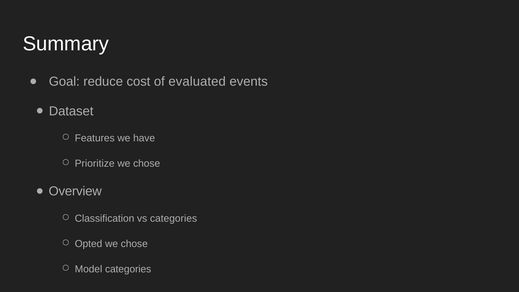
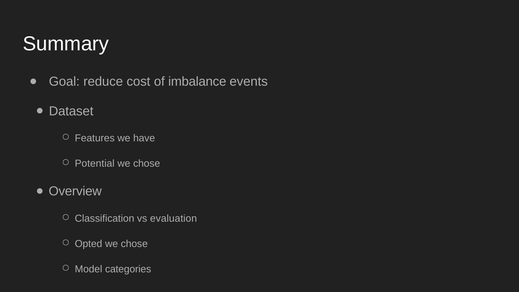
evaluated: evaluated -> imbalance
Prioritize: Prioritize -> Potential
vs categories: categories -> evaluation
